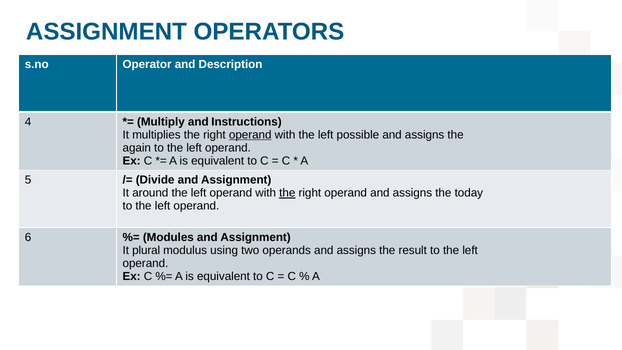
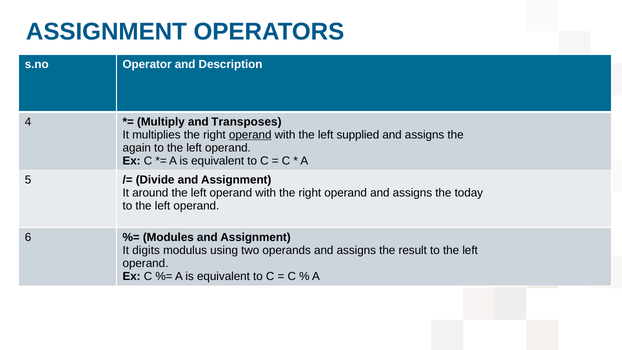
Instructions: Instructions -> Transposes
possible: possible -> supplied
the at (287, 193) underline: present -> none
plural: plural -> digits
